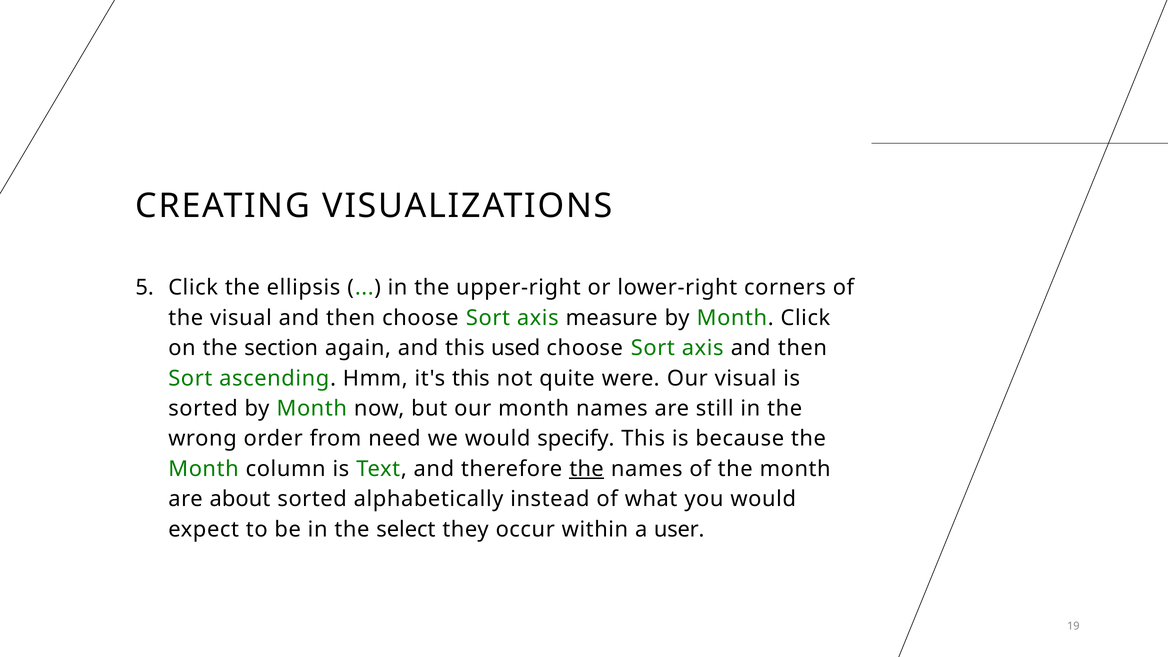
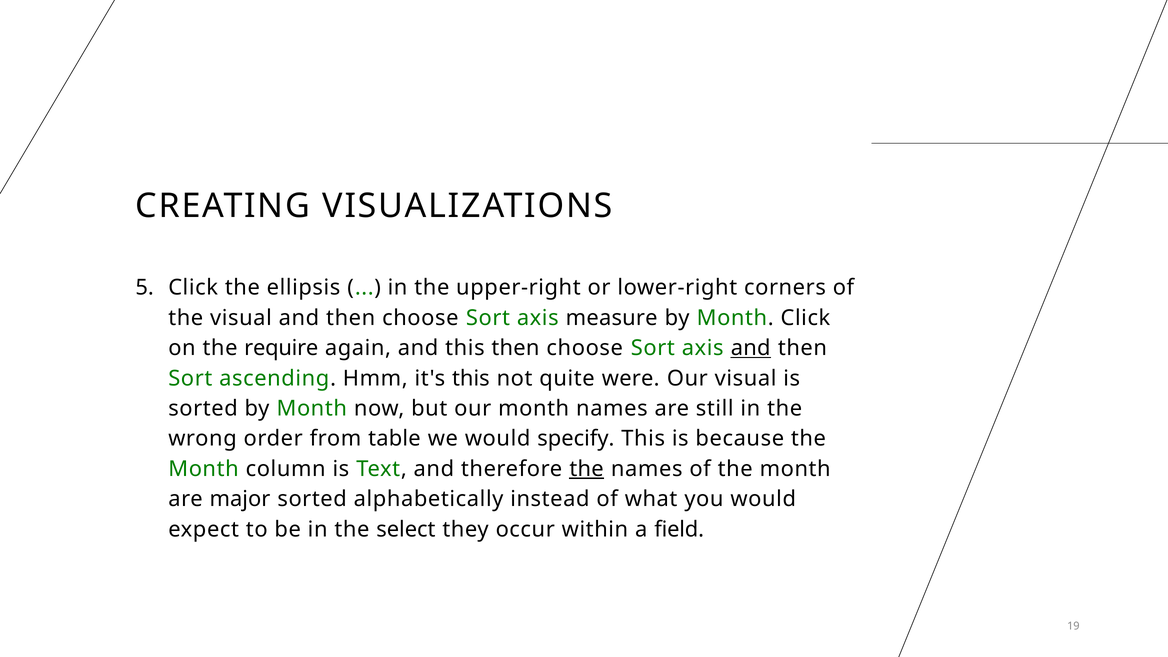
section: section -> require
this used: used -> then
and at (751, 348) underline: none -> present
need: need -> table
about: about -> major
user: user -> field
